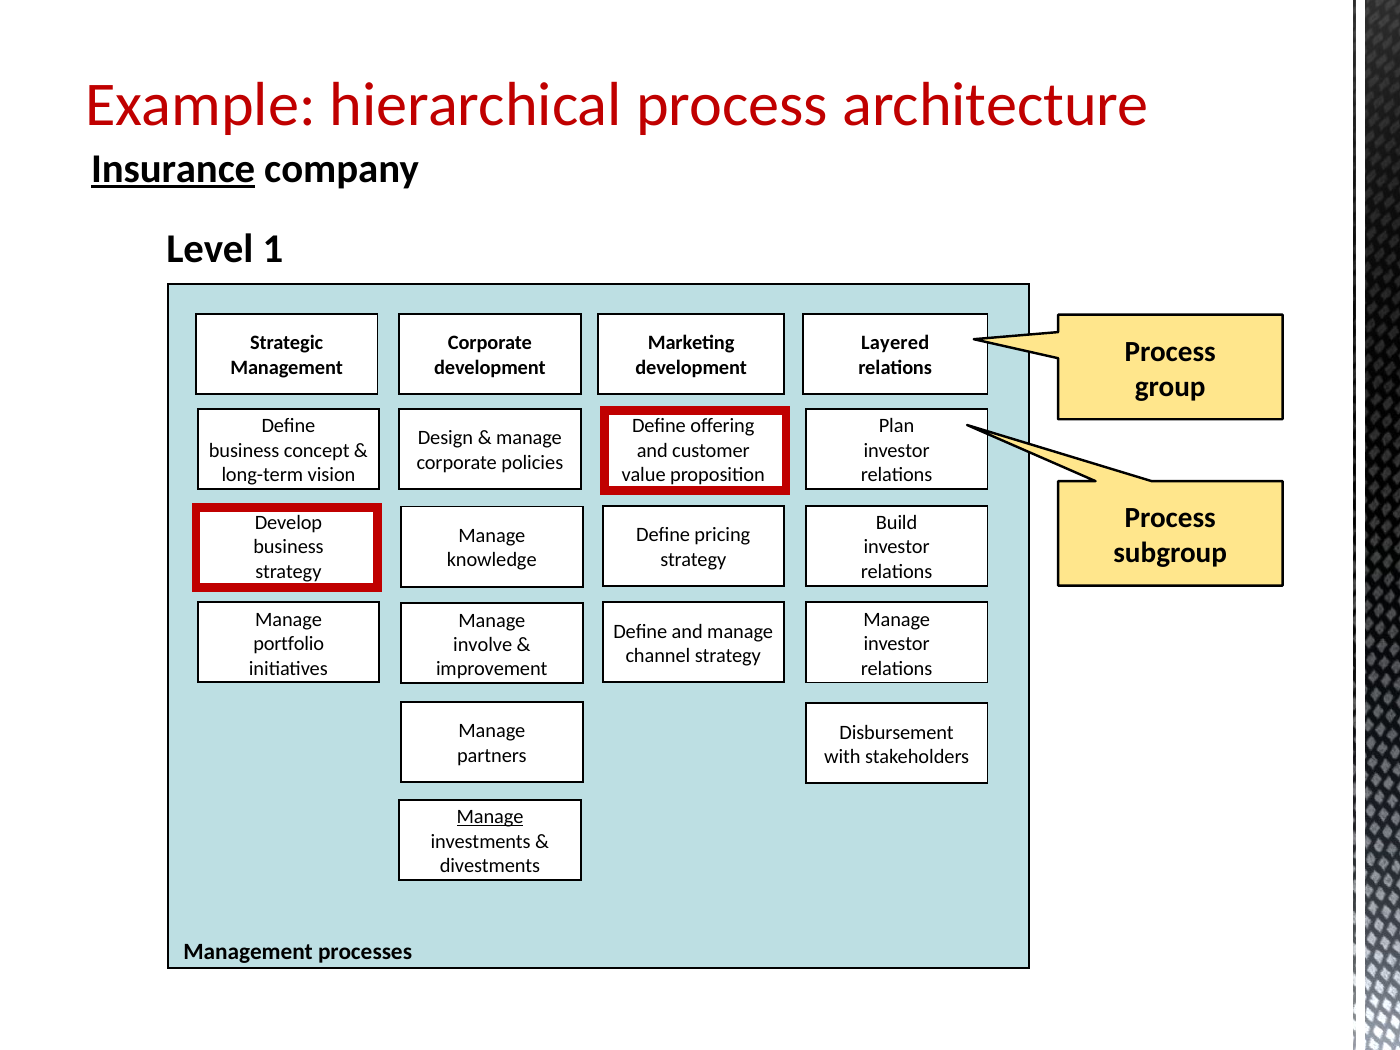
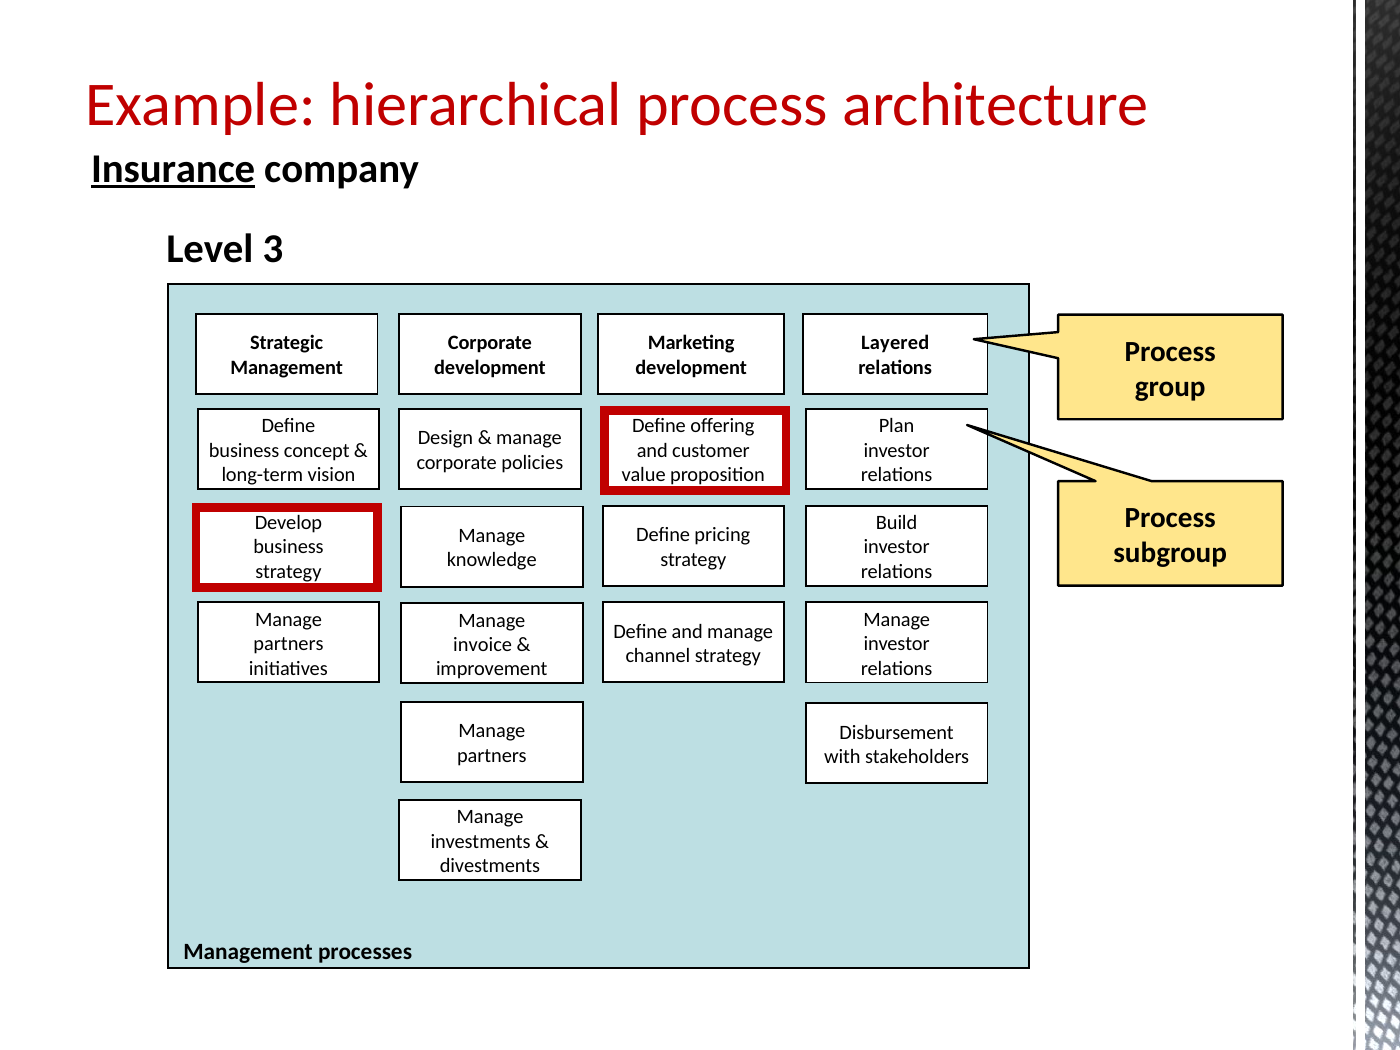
1: 1 -> 3
portfolio at (289, 644): portfolio -> partners
involve: involve -> invoice
Manage at (490, 817) underline: present -> none
